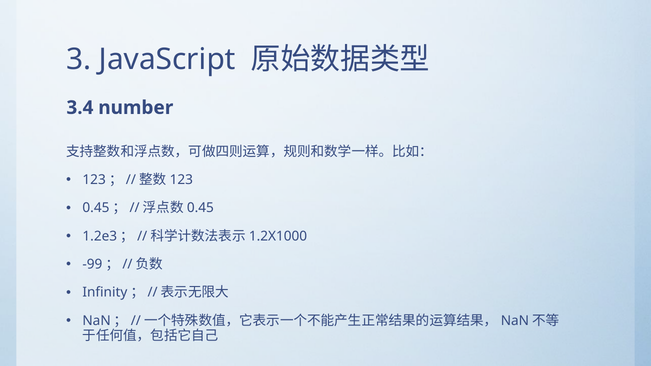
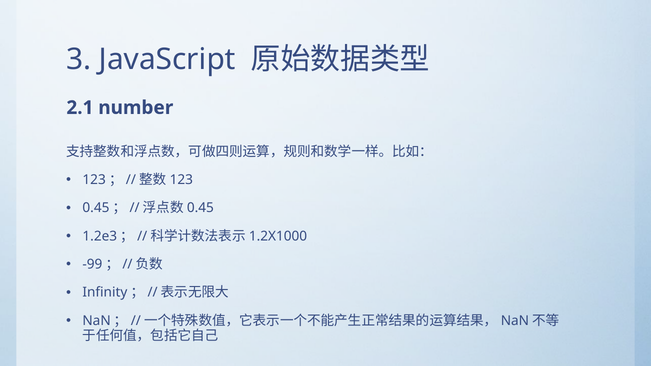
3.4: 3.4 -> 2.1
